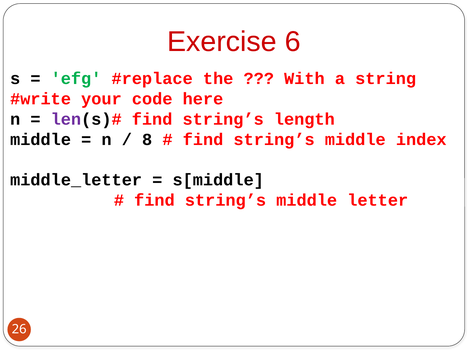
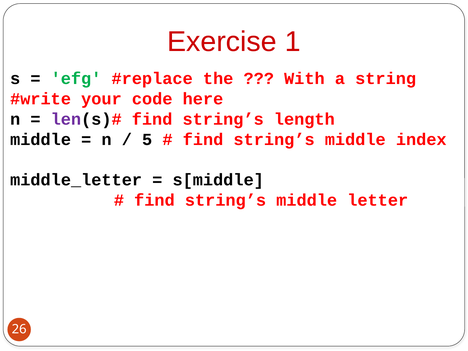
6: 6 -> 1
8: 8 -> 5
